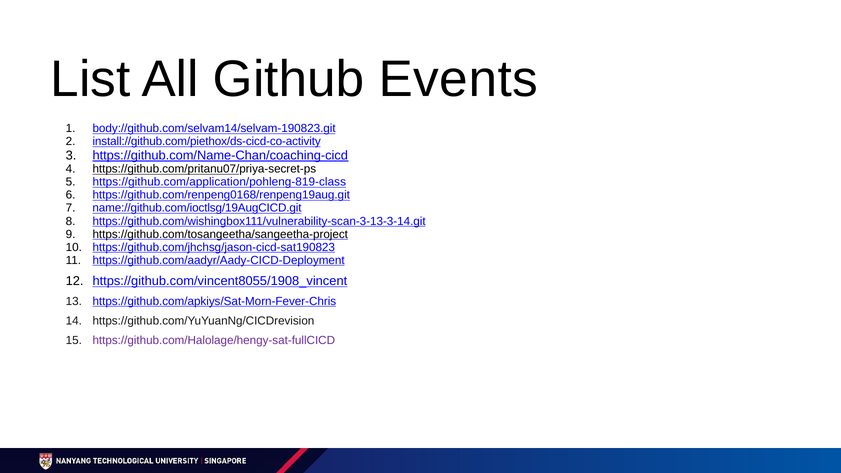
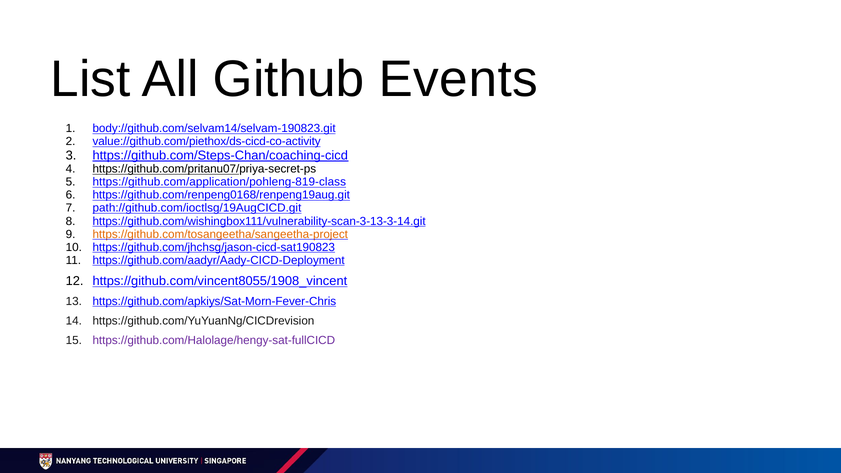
install://github.com/piethox/ds-cicd-co-activity: install://github.com/piethox/ds-cicd-co-activity -> value://github.com/piethox/ds-cicd-co-activity
https://github.com/Name-Chan/coaching-cicd: https://github.com/Name-Chan/coaching-cicd -> https://github.com/Steps-Chan/coaching-cicd
name://github.com/ioctlsg/19AugCICD.git: name://github.com/ioctlsg/19AugCICD.git -> path://github.com/ioctlsg/19AugCICD.git
https://github.com/tosangeetha/sangeetha-project colour: black -> orange
